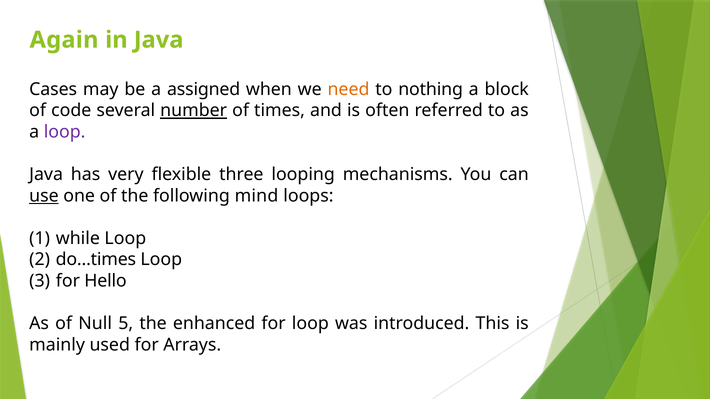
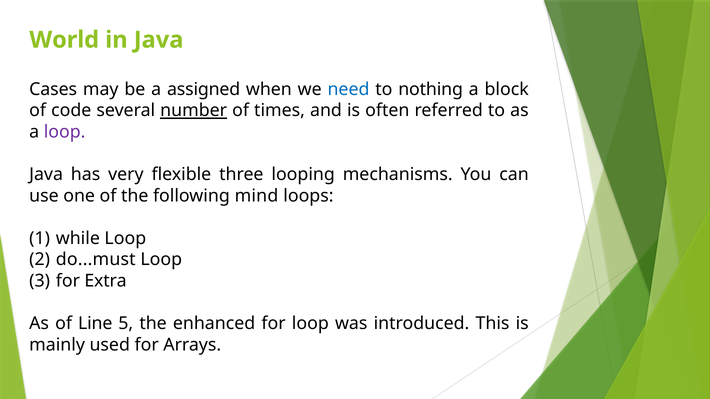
Again: Again -> World
need colour: orange -> blue
use underline: present -> none
do...times: do...times -> do...must
Hello: Hello -> Extra
Null: Null -> Line
